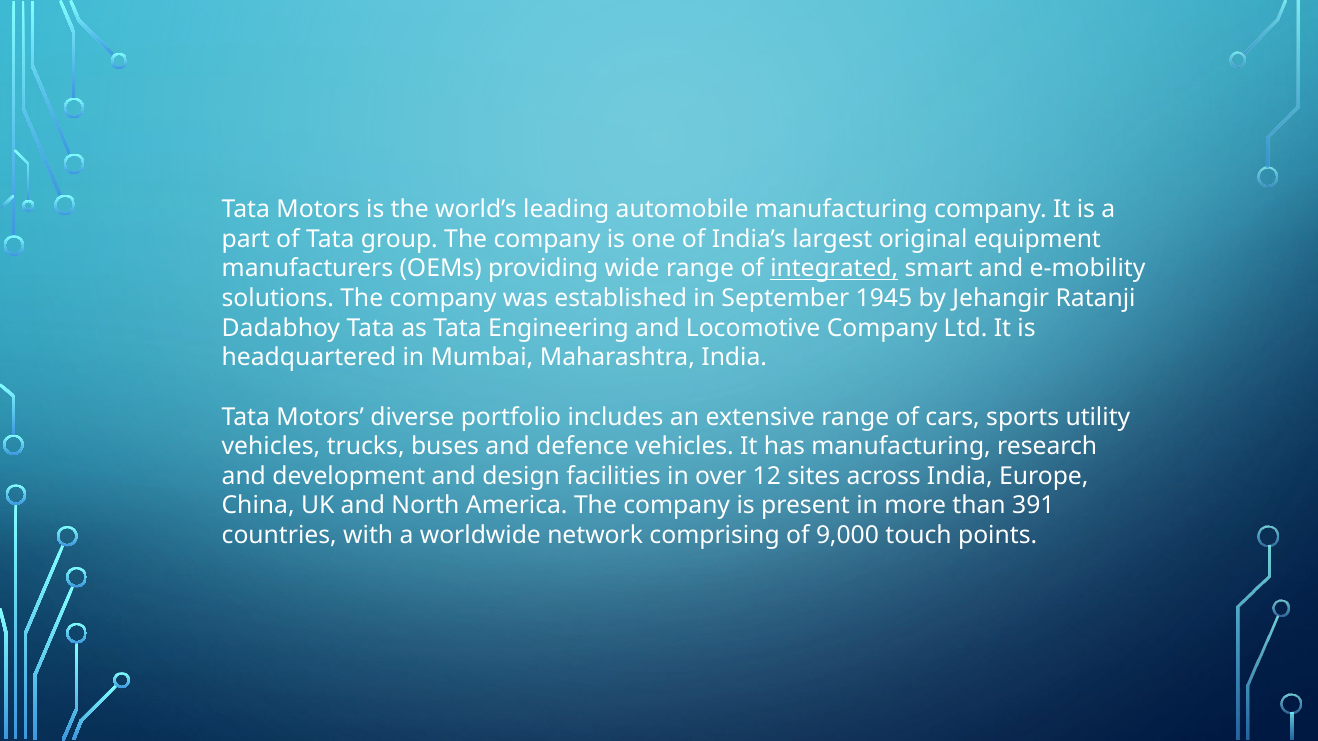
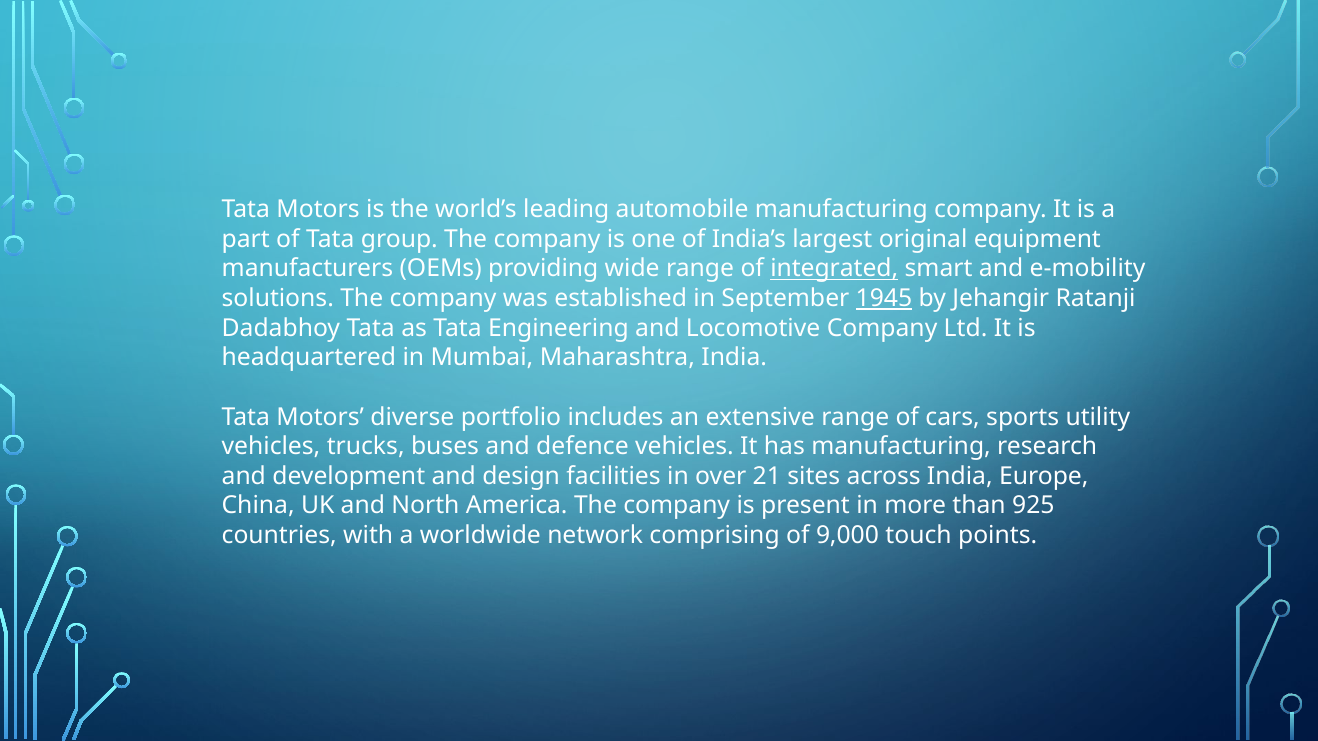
1945 underline: none -> present
12: 12 -> 21
391: 391 -> 925
